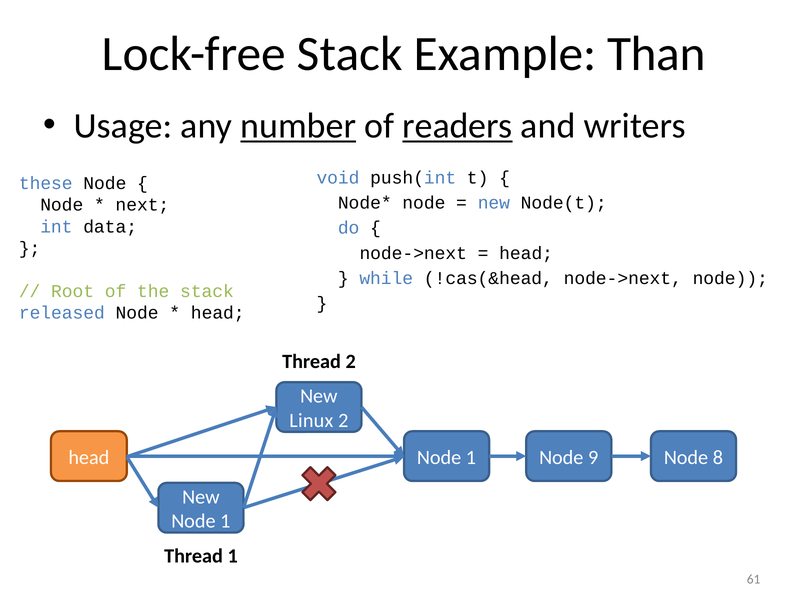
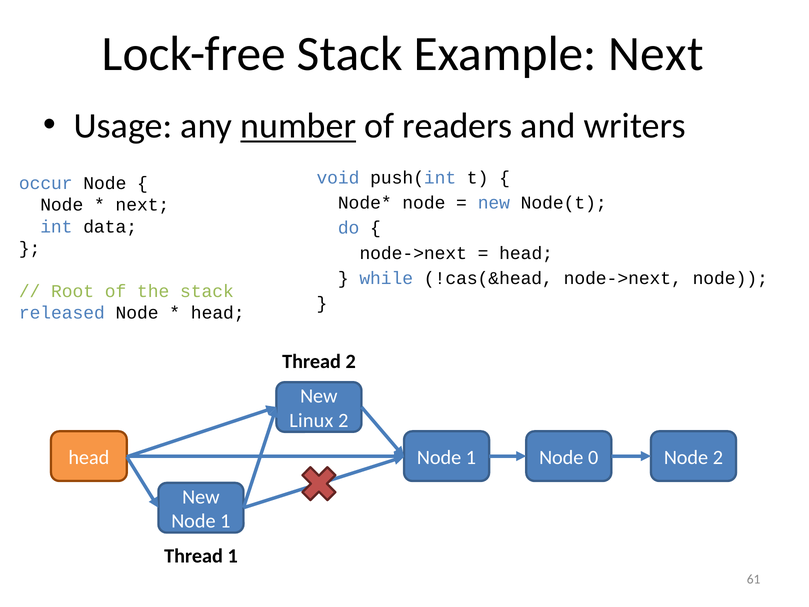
Example Than: Than -> Next
readers underline: present -> none
these: these -> occur
9: 9 -> 0
Node 8: 8 -> 2
